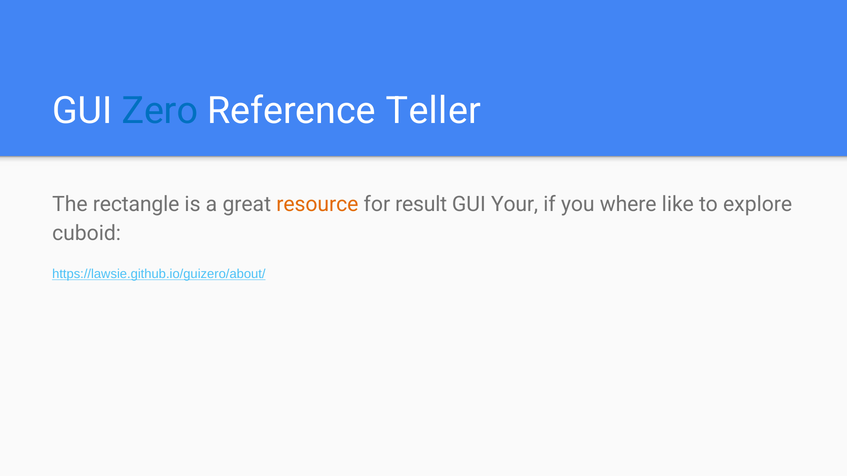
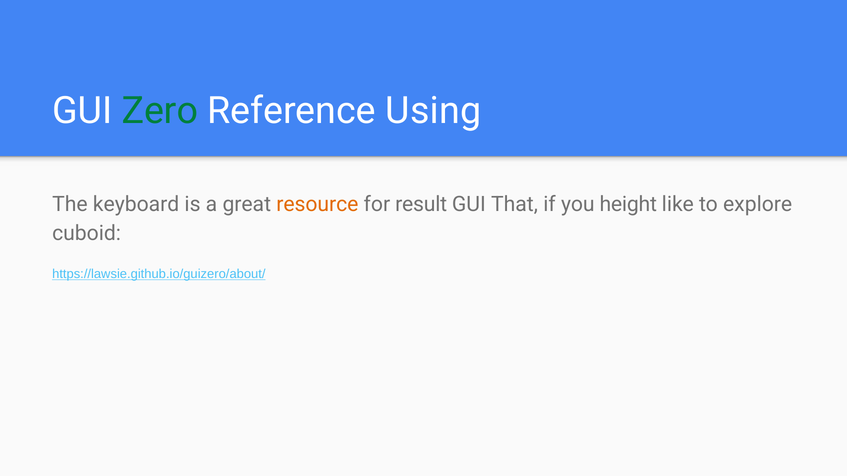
Zero colour: blue -> green
Teller: Teller -> Using
rectangle: rectangle -> keyboard
Your: Your -> That
where: where -> height
